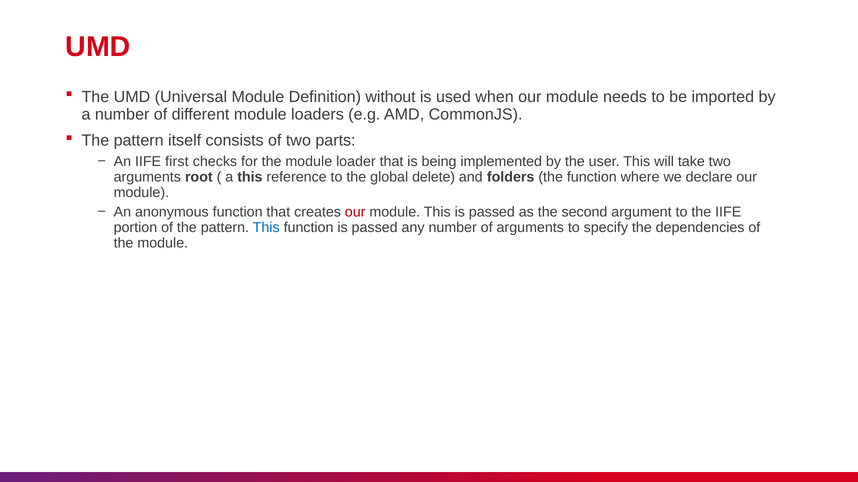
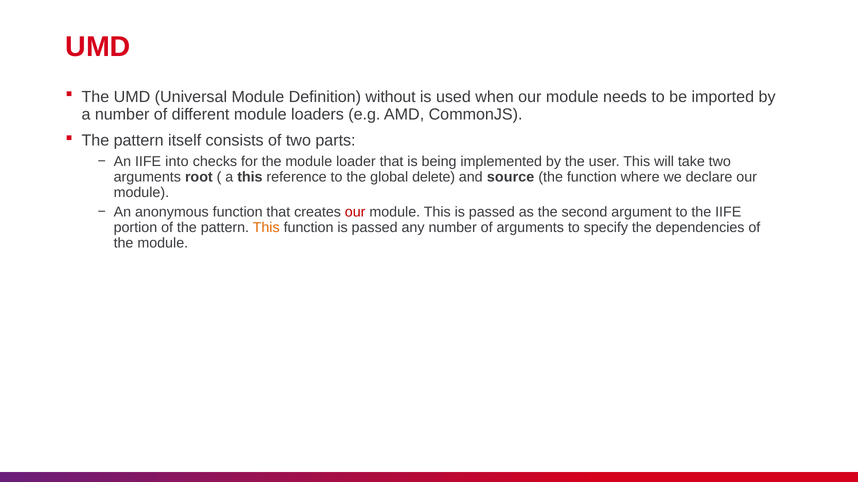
first: first -> into
folders: folders -> source
This at (266, 228) colour: blue -> orange
